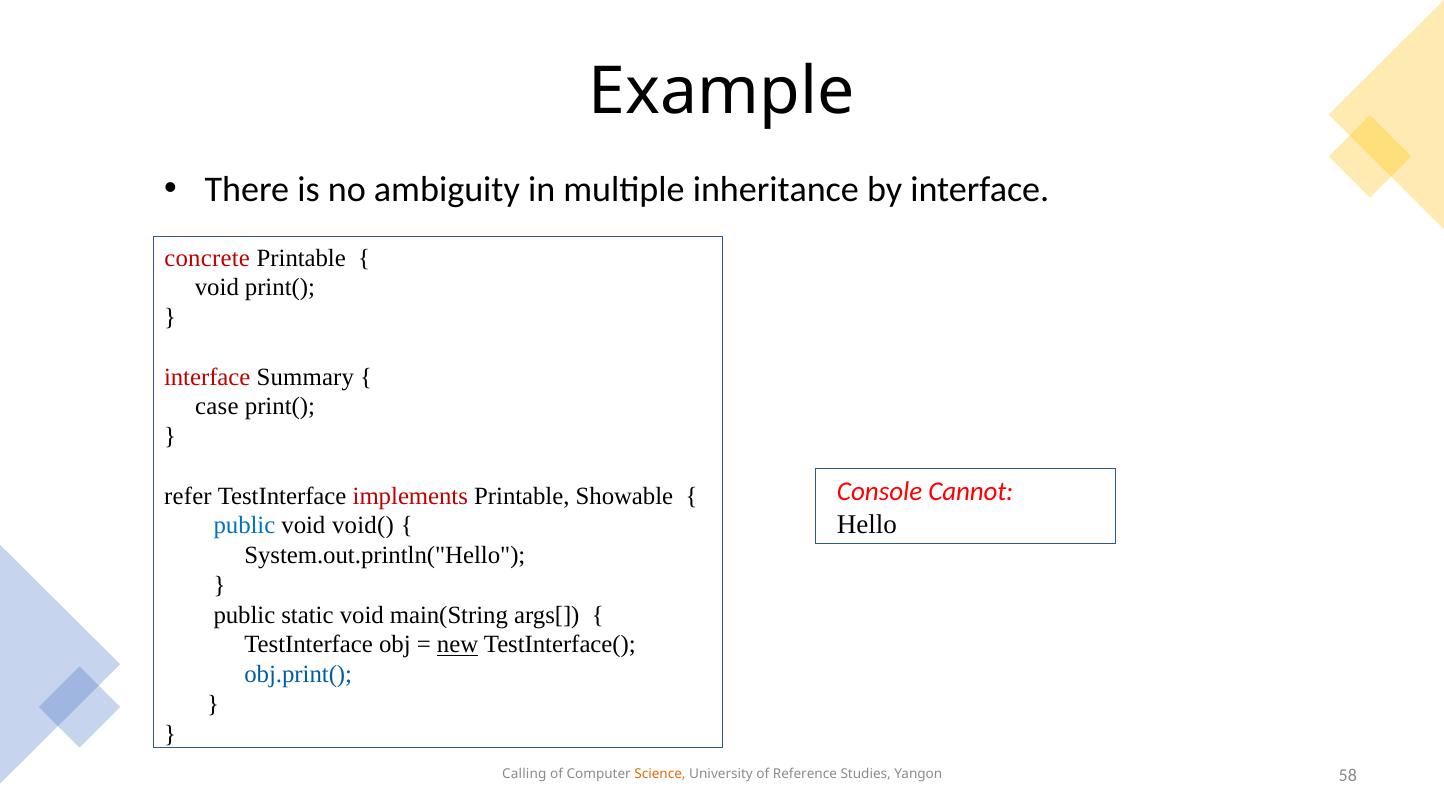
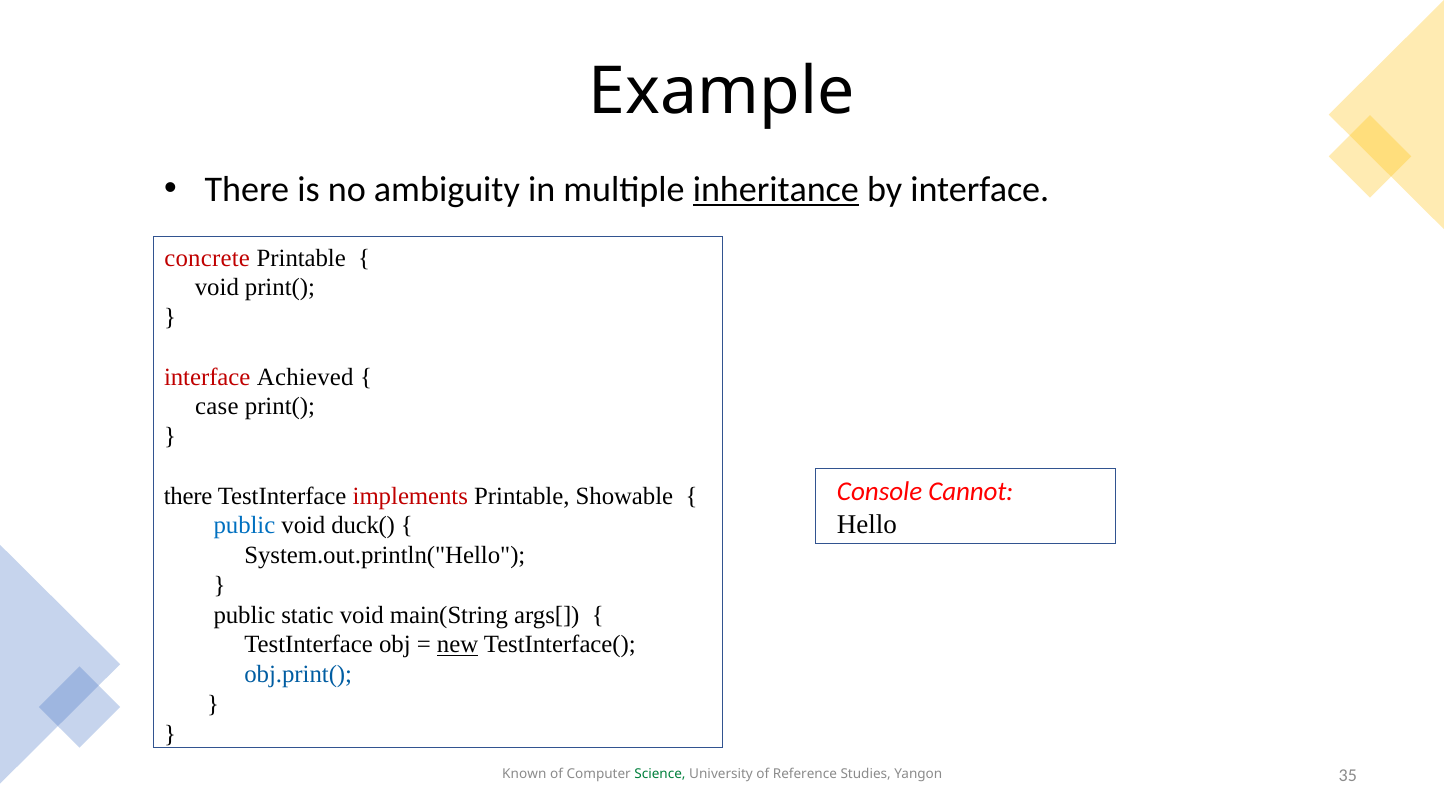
inheritance underline: none -> present
Summary: Summary -> Achieved
refer at (188, 496): refer -> there
void(: void( -> duck(
Calling: Calling -> Known
Science colour: orange -> green
58: 58 -> 35
